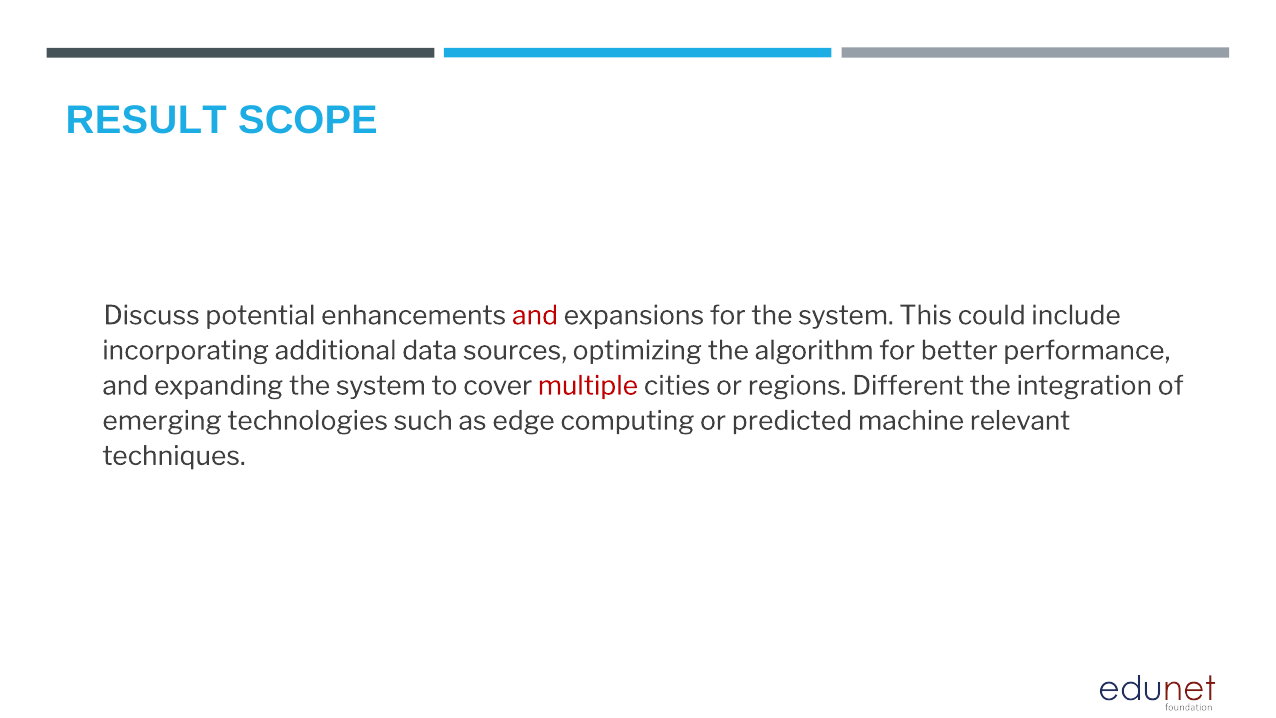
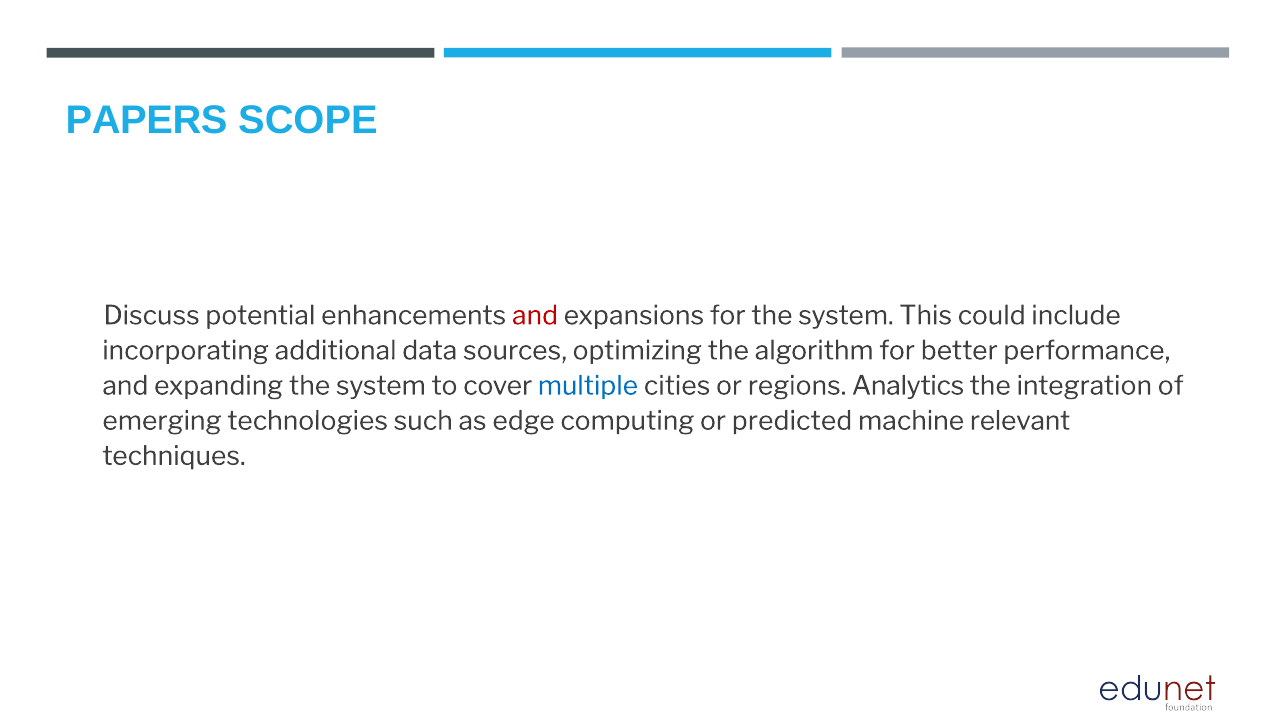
RESULT: RESULT -> PAPERS
multiple colour: red -> blue
Different: Different -> Analytics
